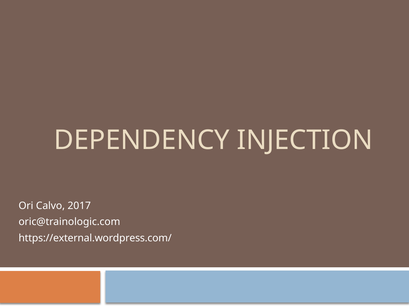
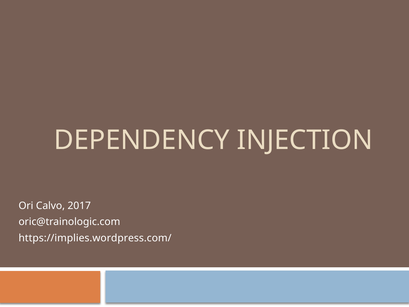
https://external.wordpress.com/: https://external.wordpress.com/ -> https://implies.wordpress.com/
